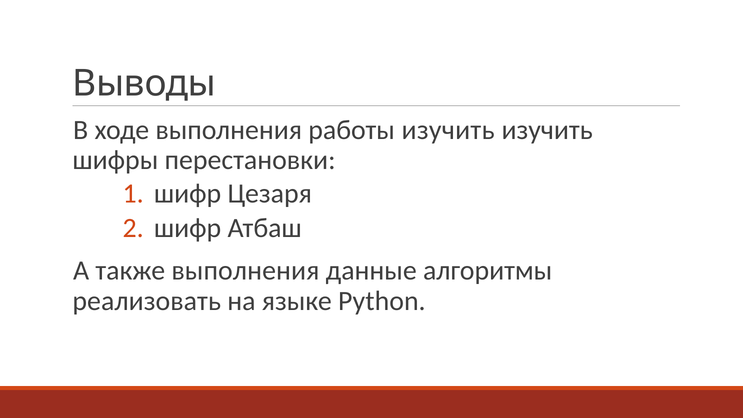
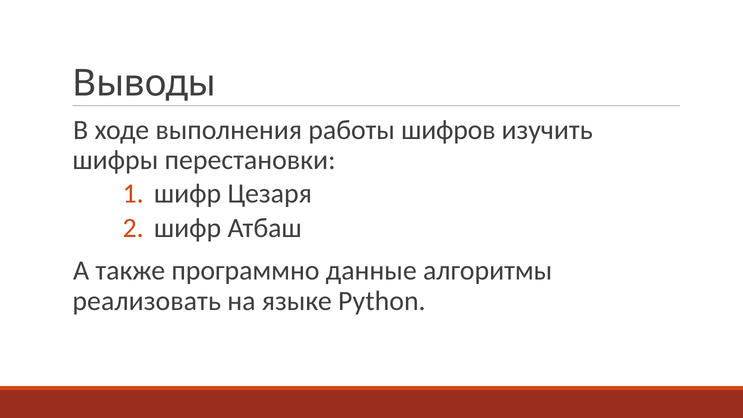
работы изучить: изучить -> шифров
также выполнения: выполнения -> программно
